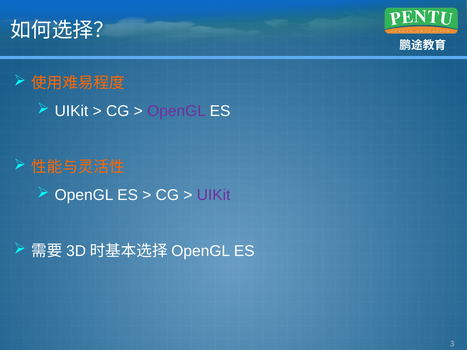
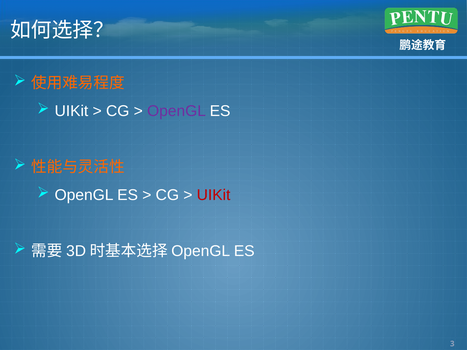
UIKit at (214, 195) colour: purple -> red
